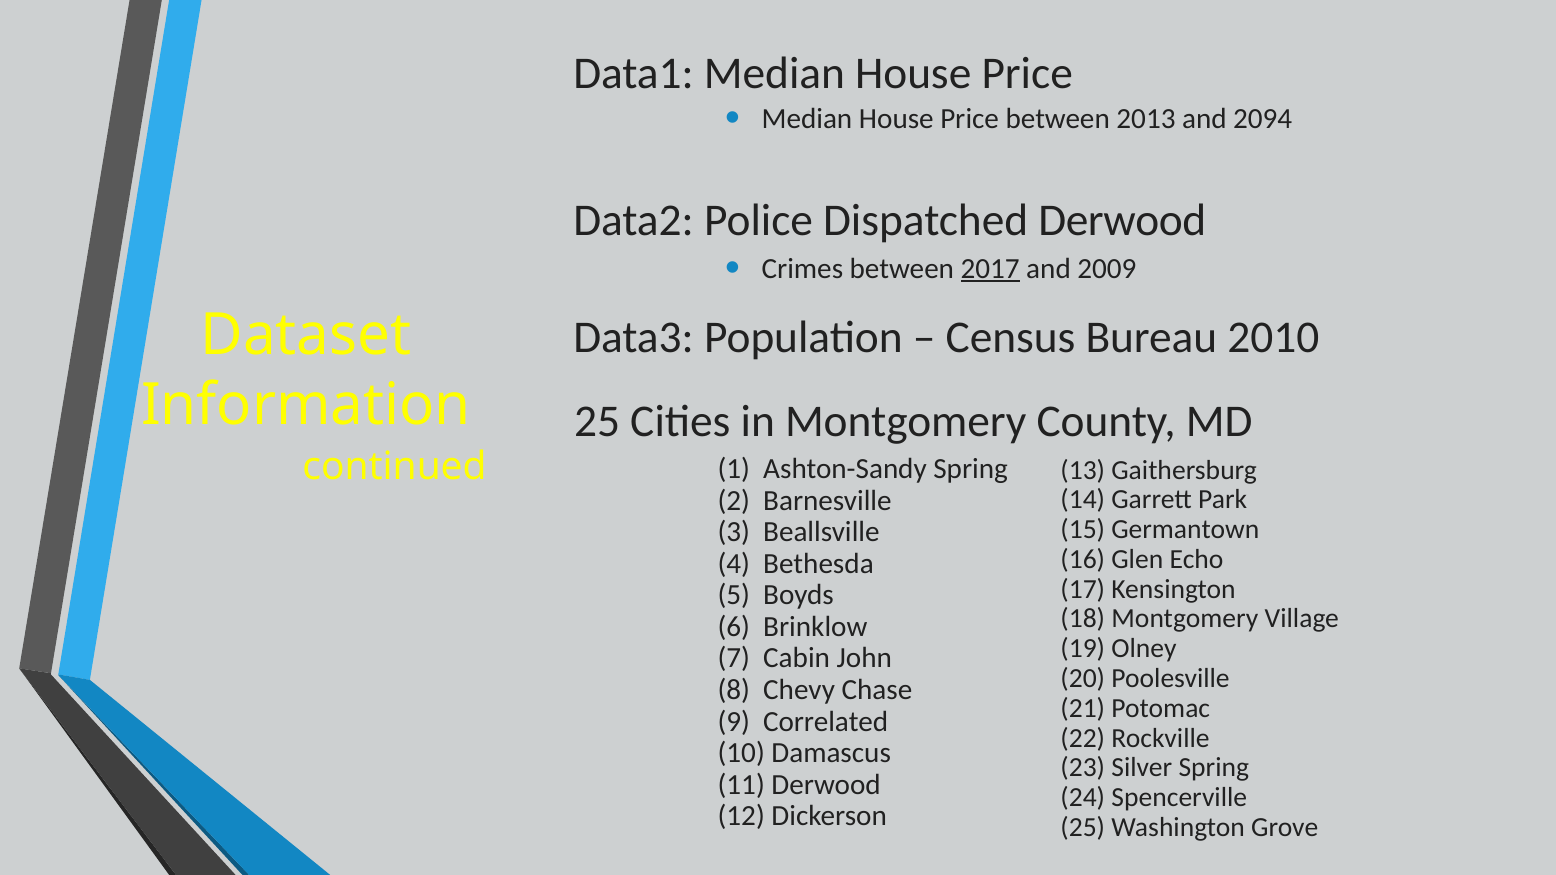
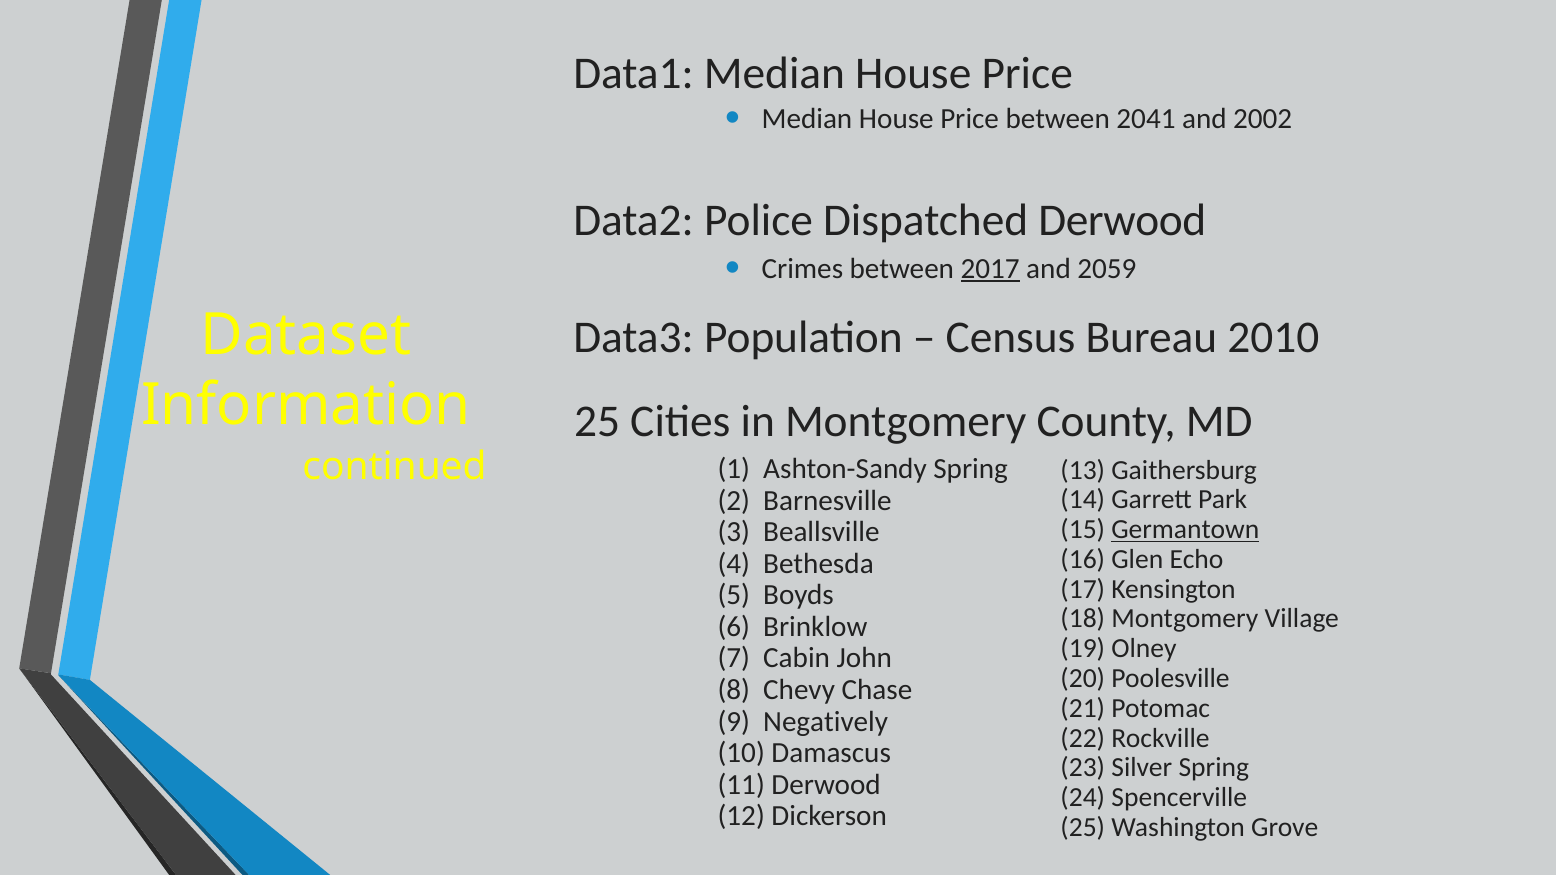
2013: 2013 -> 2041
2094: 2094 -> 2002
2009: 2009 -> 2059
Germantown underline: none -> present
Correlated: Correlated -> Negatively
